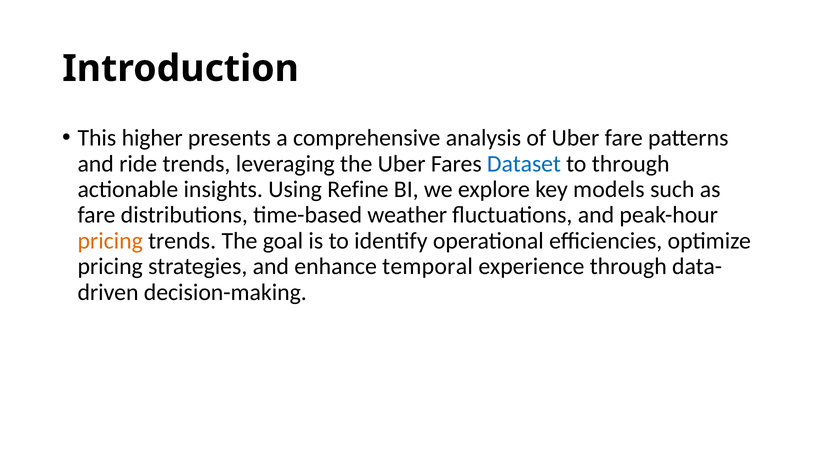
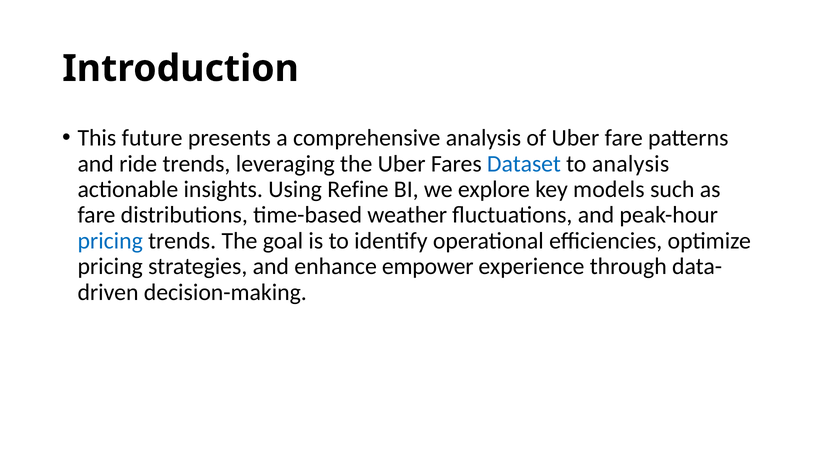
higher: higher -> future
to through: through -> analysis
pricing at (110, 241) colour: orange -> blue
temporal: temporal -> empower
